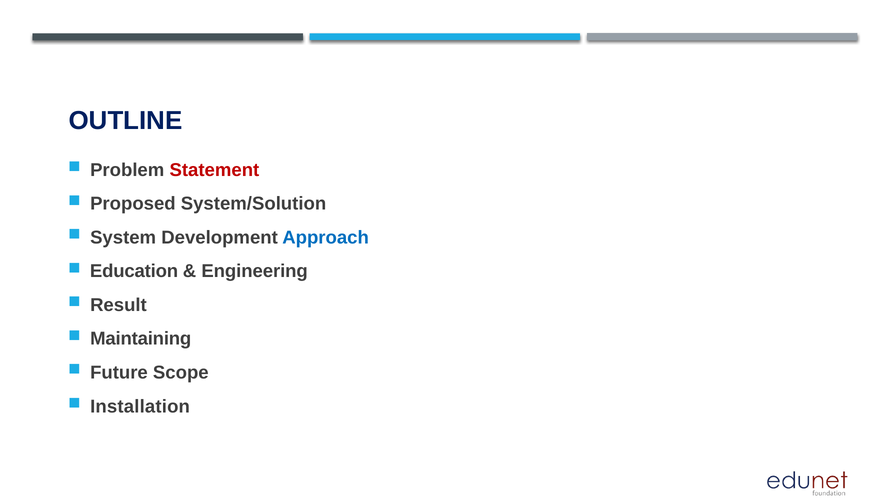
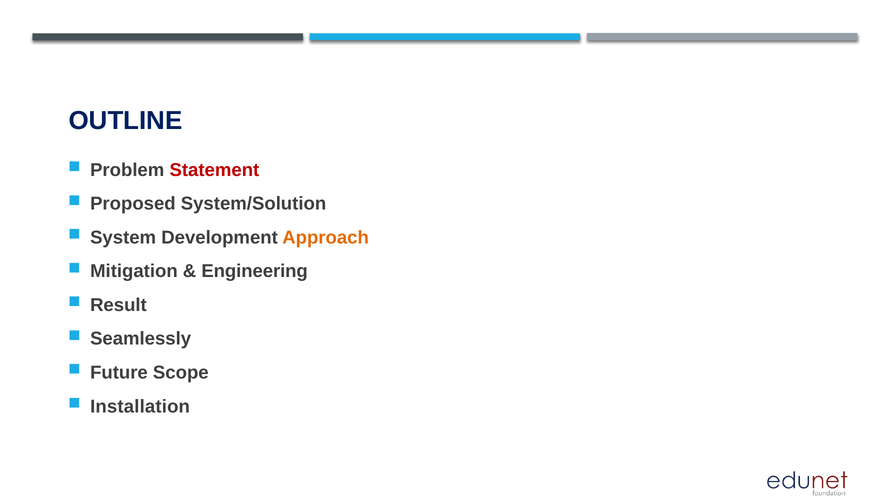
Approach colour: blue -> orange
Education: Education -> Mitigation
Maintaining: Maintaining -> Seamlessly
